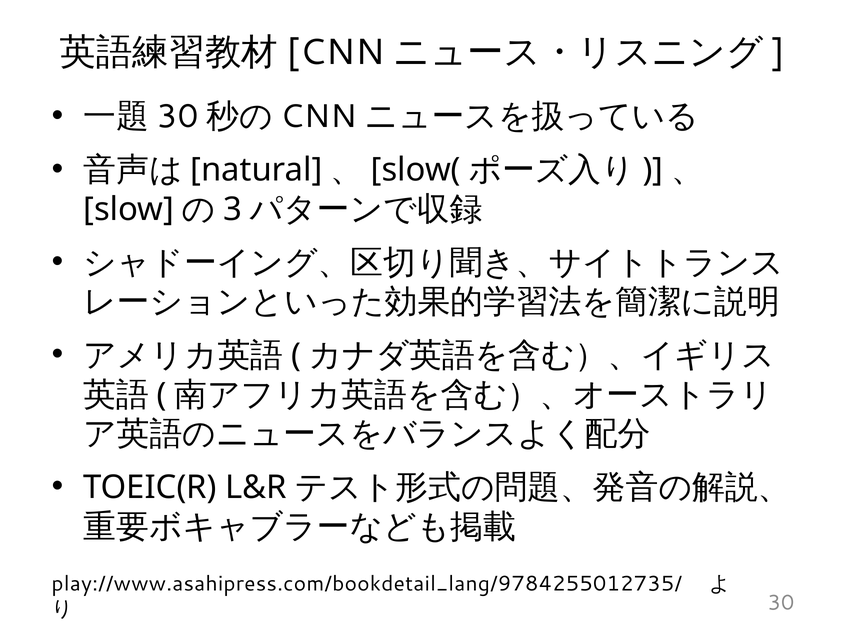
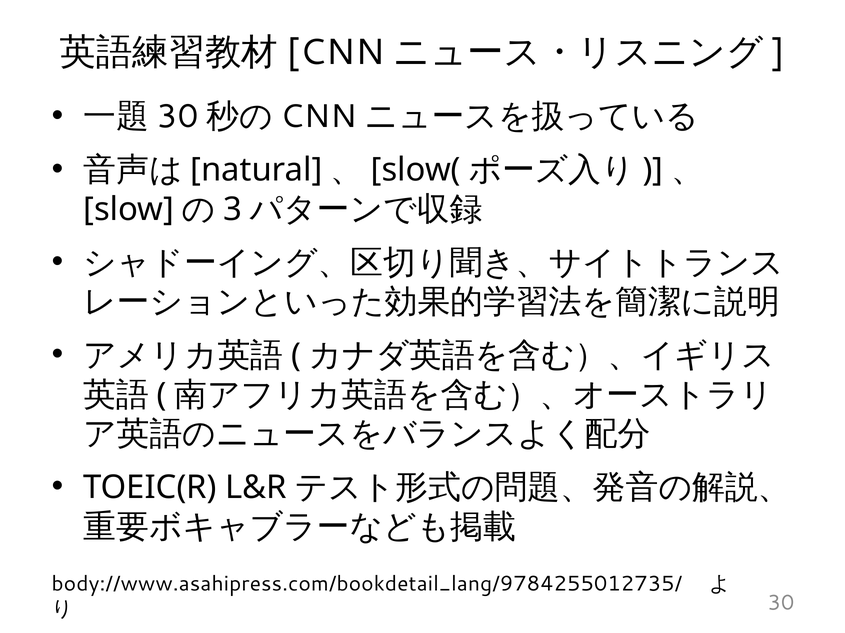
play://www.asahipress.com/bookdetail_lang/9784255012735/: play://www.asahipress.com/bookdetail_lang/9784255012735/ -> body://www.asahipress.com/bookdetail_lang/9784255012735/
